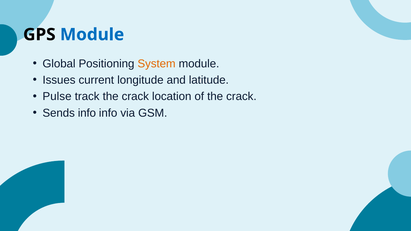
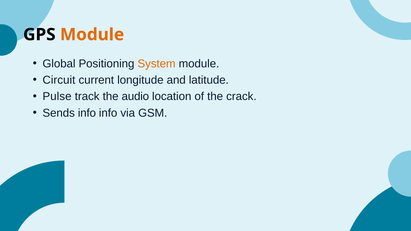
Module at (92, 35) colour: blue -> orange
Issues: Issues -> Circuit
track the crack: crack -> audio
